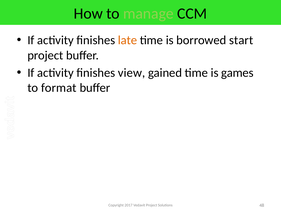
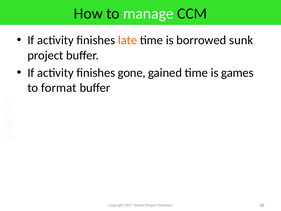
manage colour: light green -> white
start: start -> sunk
view: view -> gone
